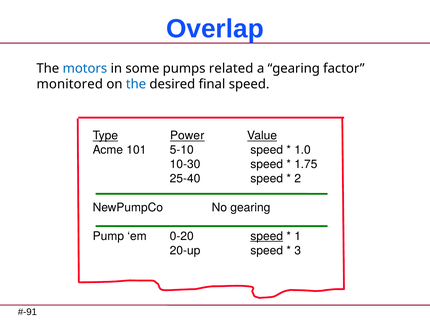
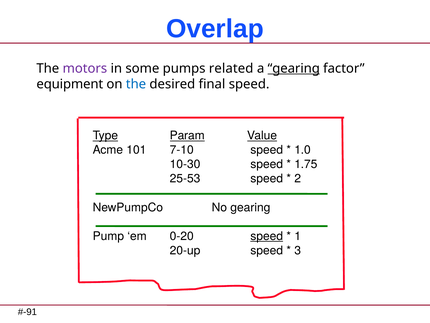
motors colour: blue -> purple
gearing at (294, 68) underline: none -> present
monitored: monitored -> equipment
Power: Power -> Param
5-10: 5-10 -> 7-10
25-40: 25-40 -> 25-53
